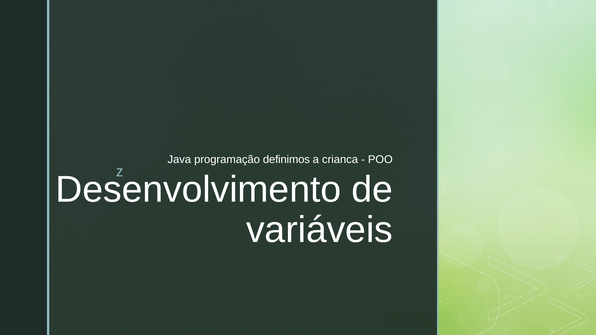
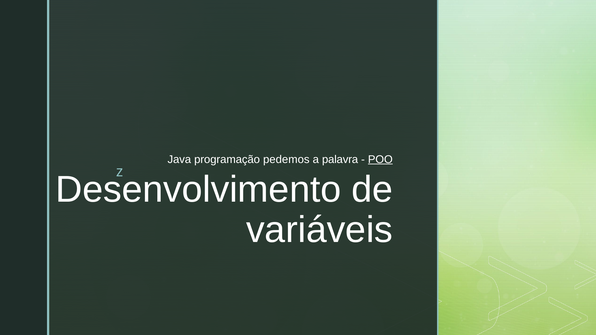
definimos: definimos -> pedemos
crianca: crianca -> palavra
POO underline: none -> present
